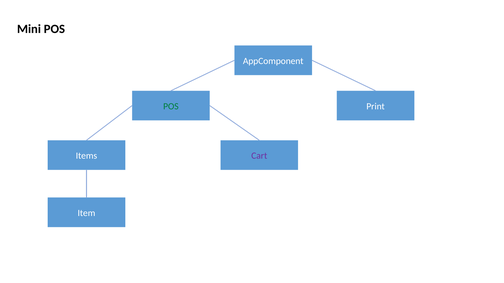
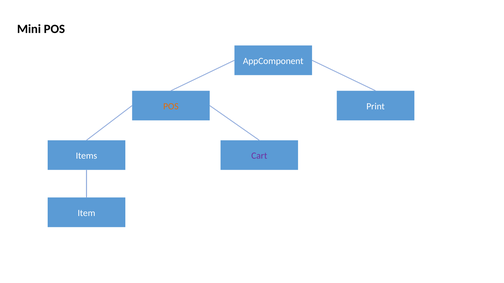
POS at (171, 106) colour: green -> orange
